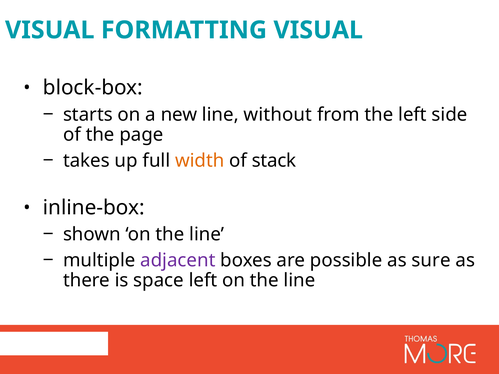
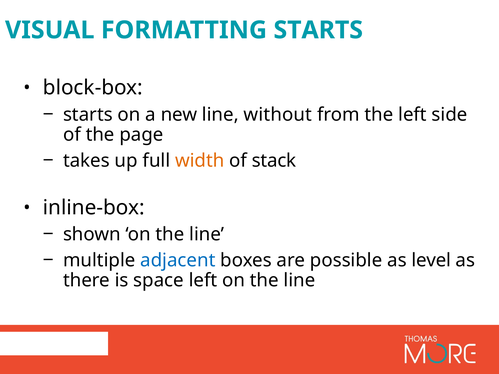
FORMATTING VISUAL: VISUAL -> STARTS
adjacent colour: purple -> blue
sure: sure -> level
